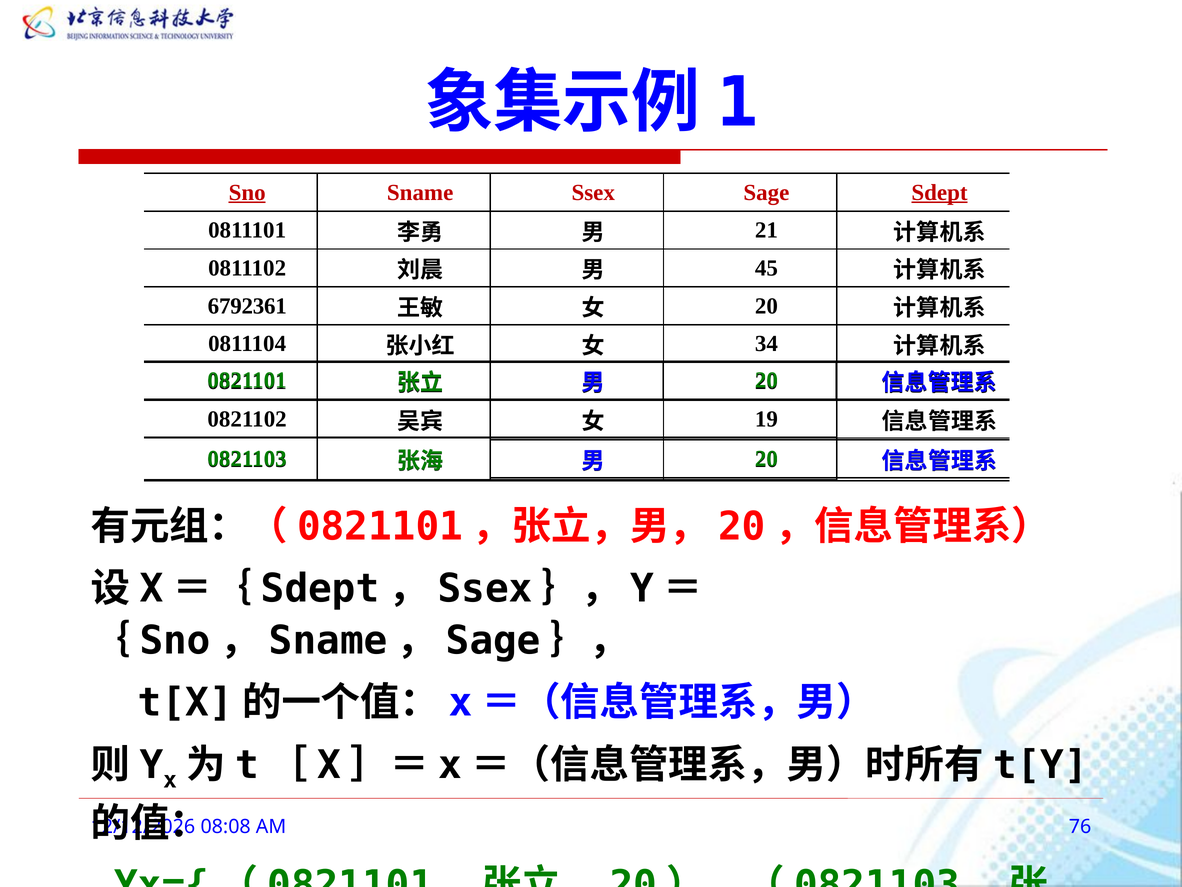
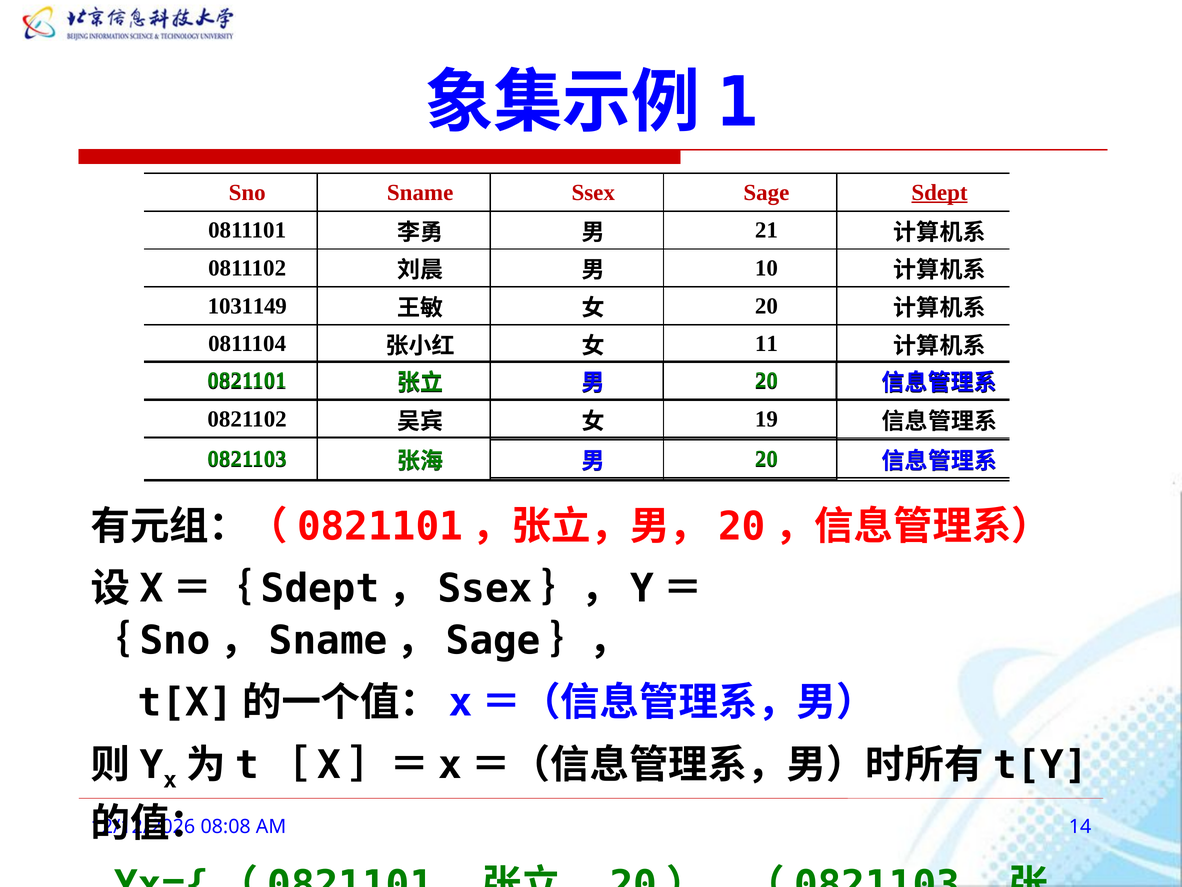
Sno underline: present -> none
45: 45 -> 10
6792361: 6792361 -> 1031149
34: 34 -> 11
76: 76 -> 14
